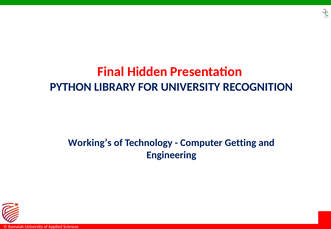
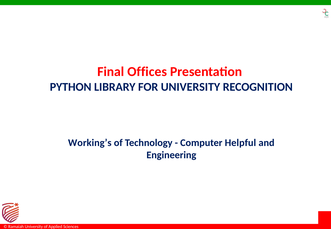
Hidden: Hidden -> Offices
Getting: Getting -> Helpful
